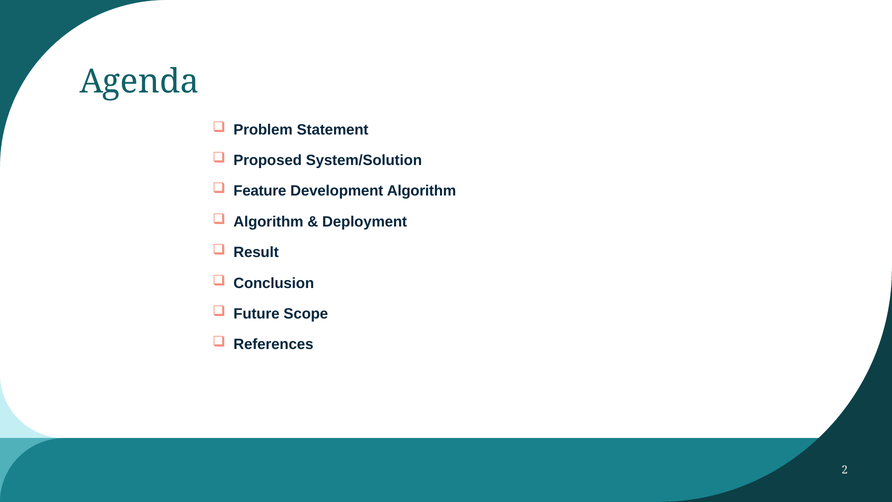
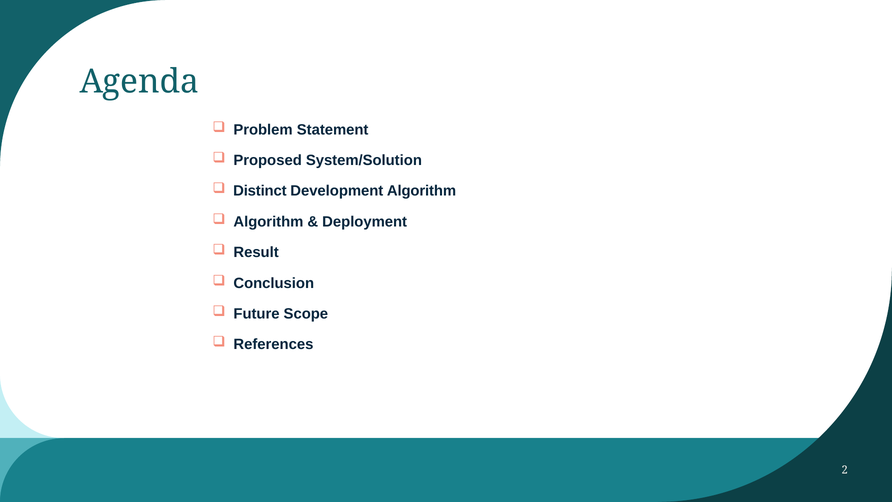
Feature: Feature -> Distinct
